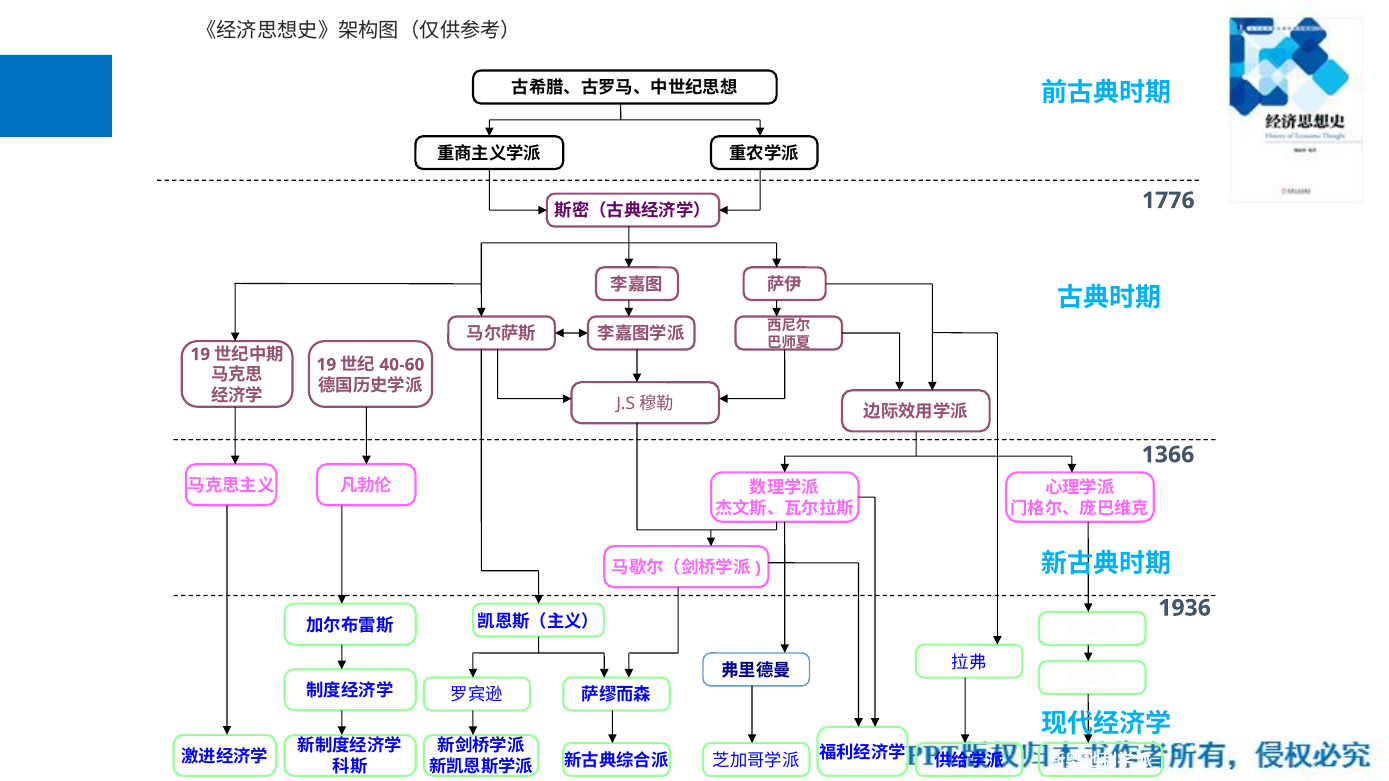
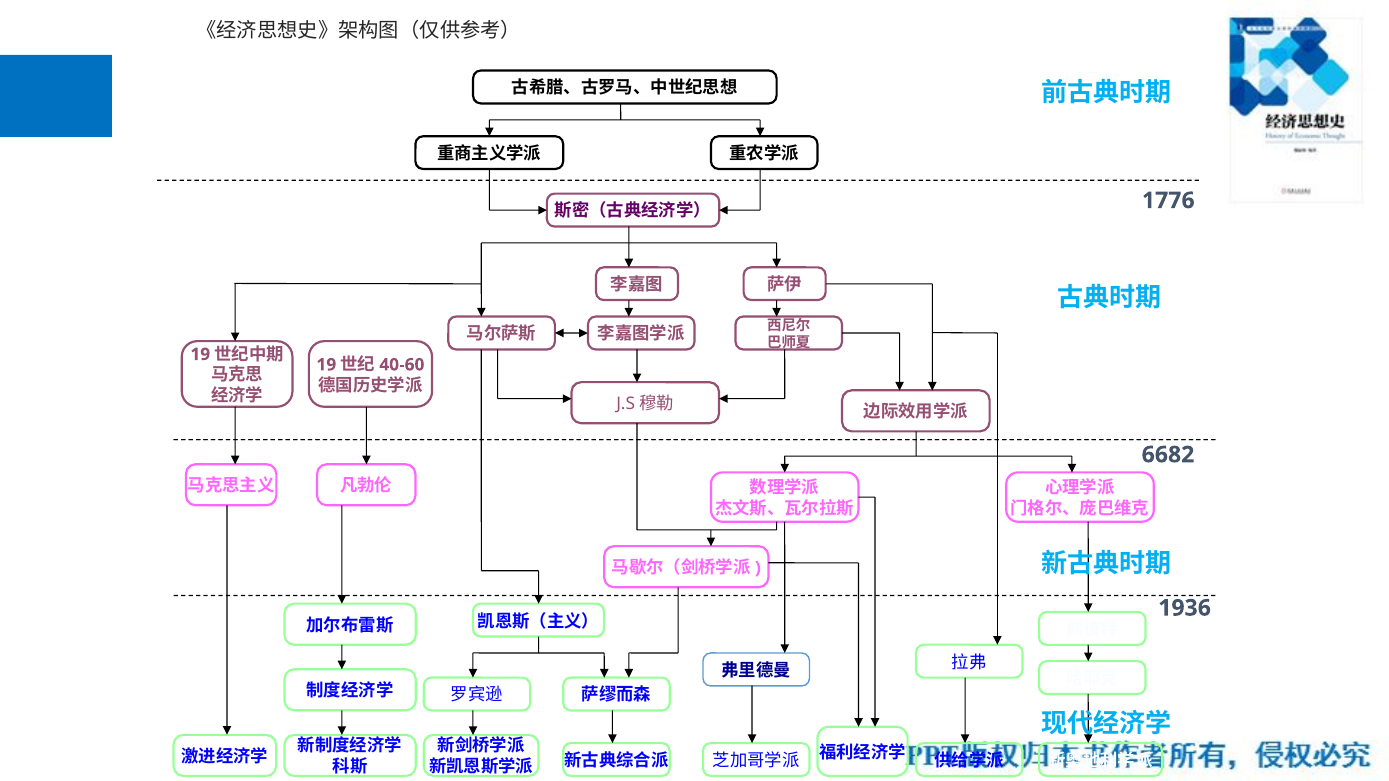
1366: 1366 -> 6682
